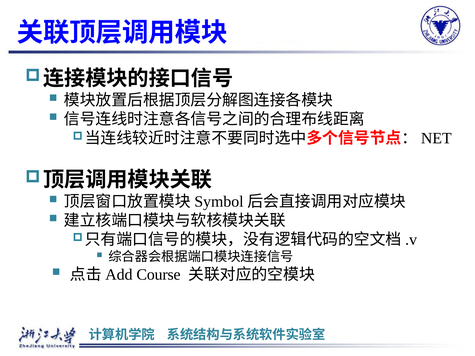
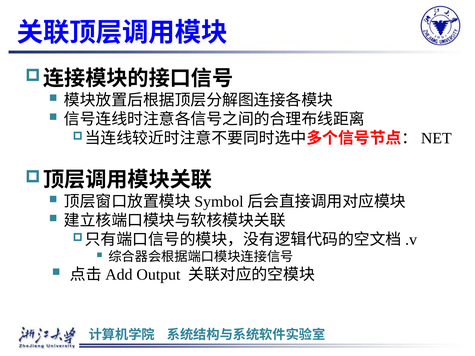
Course: Course -> Output
